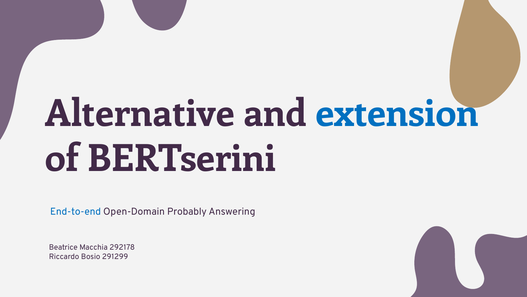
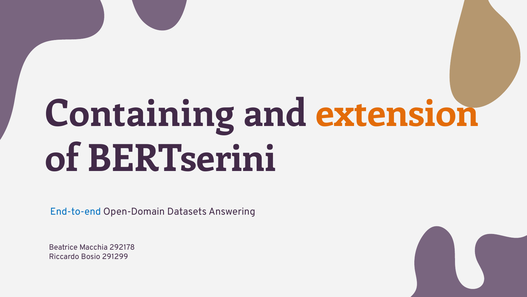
Alternative: Alternative -> Containing
extension colour: blue -> orange
Probably: Probably -> Datasets
